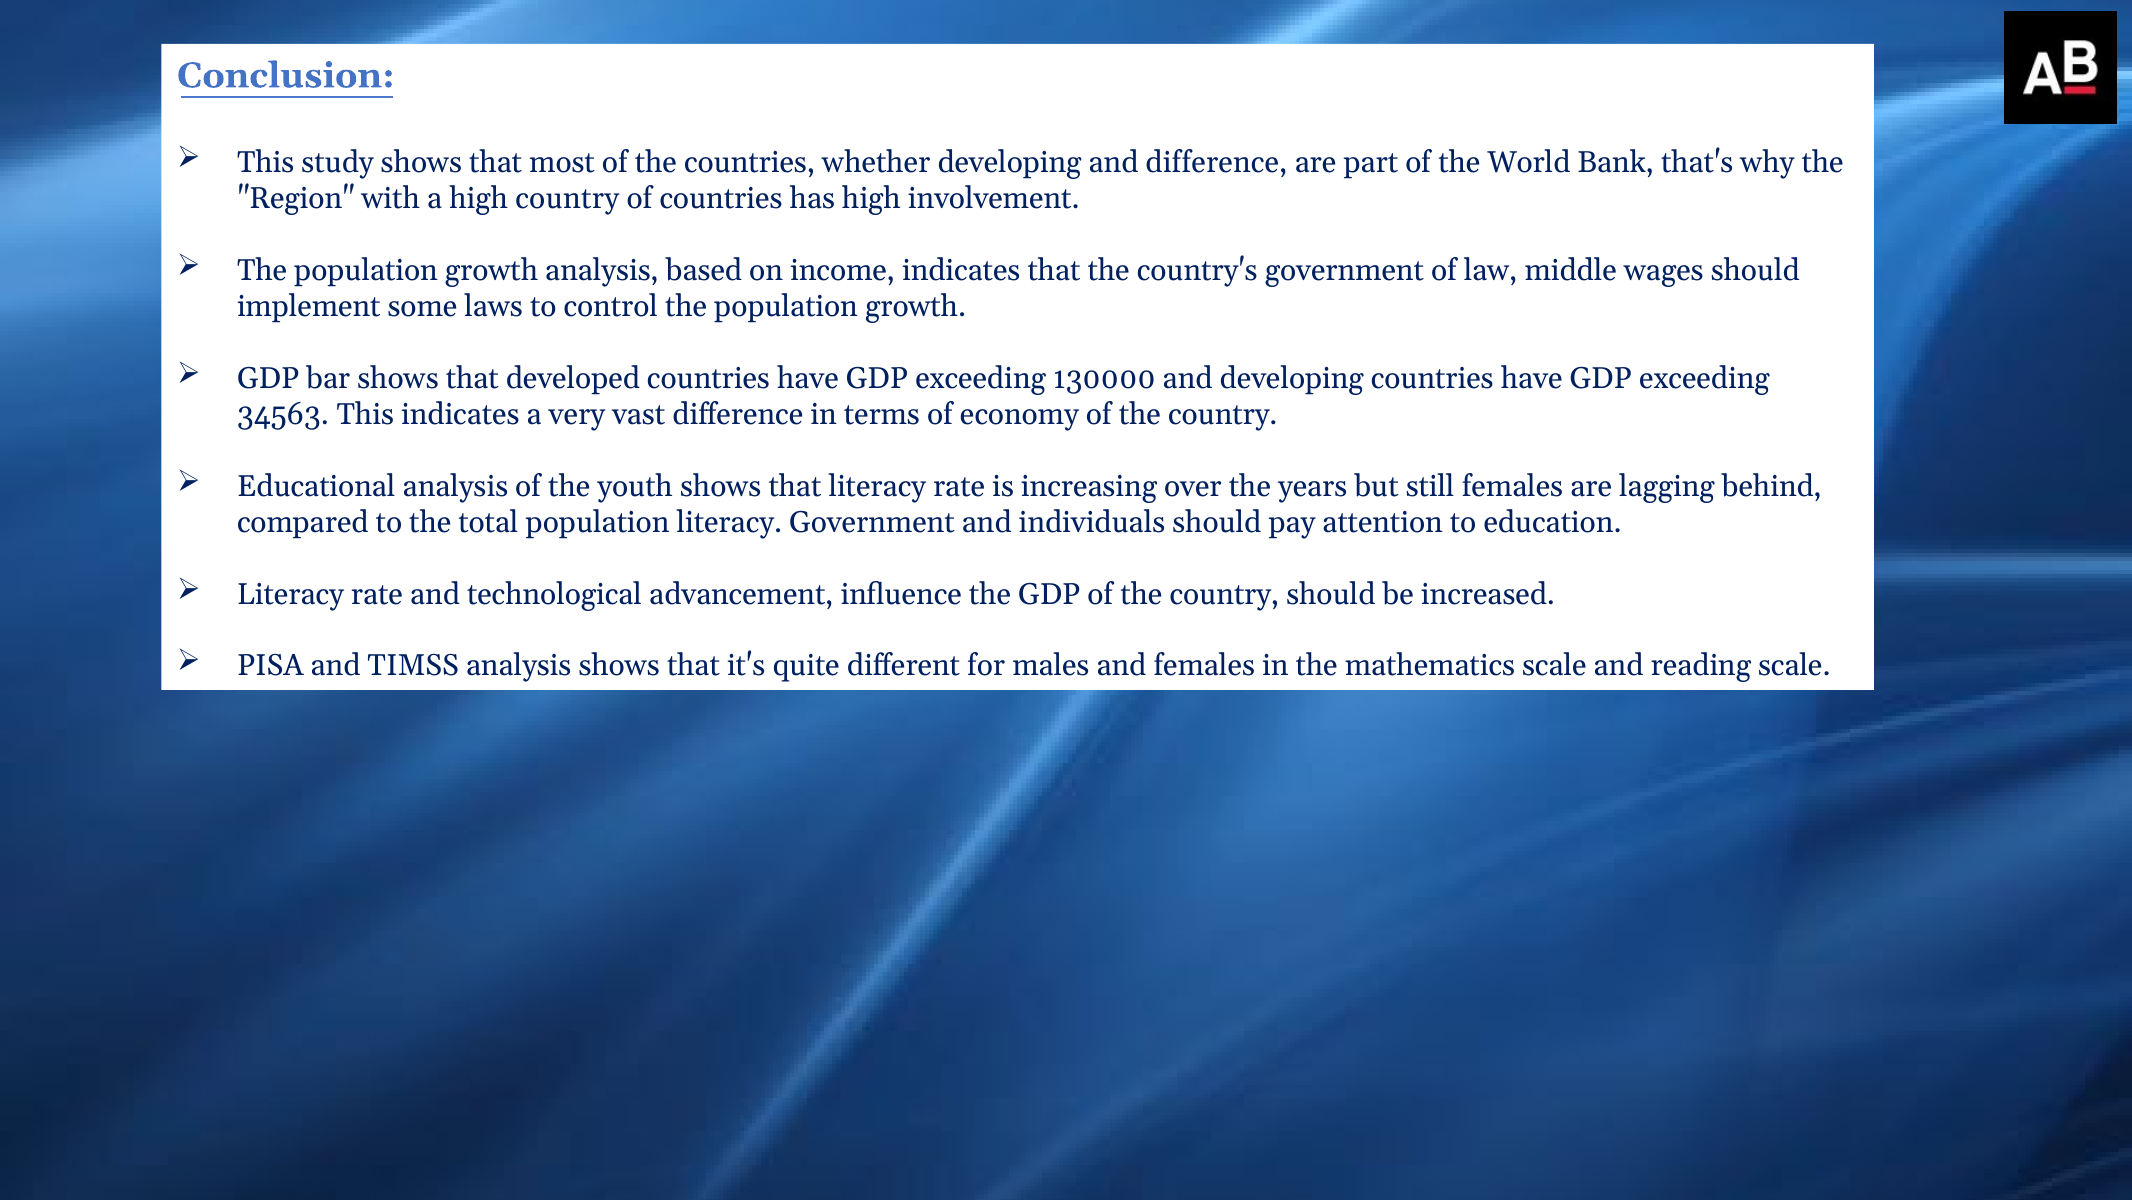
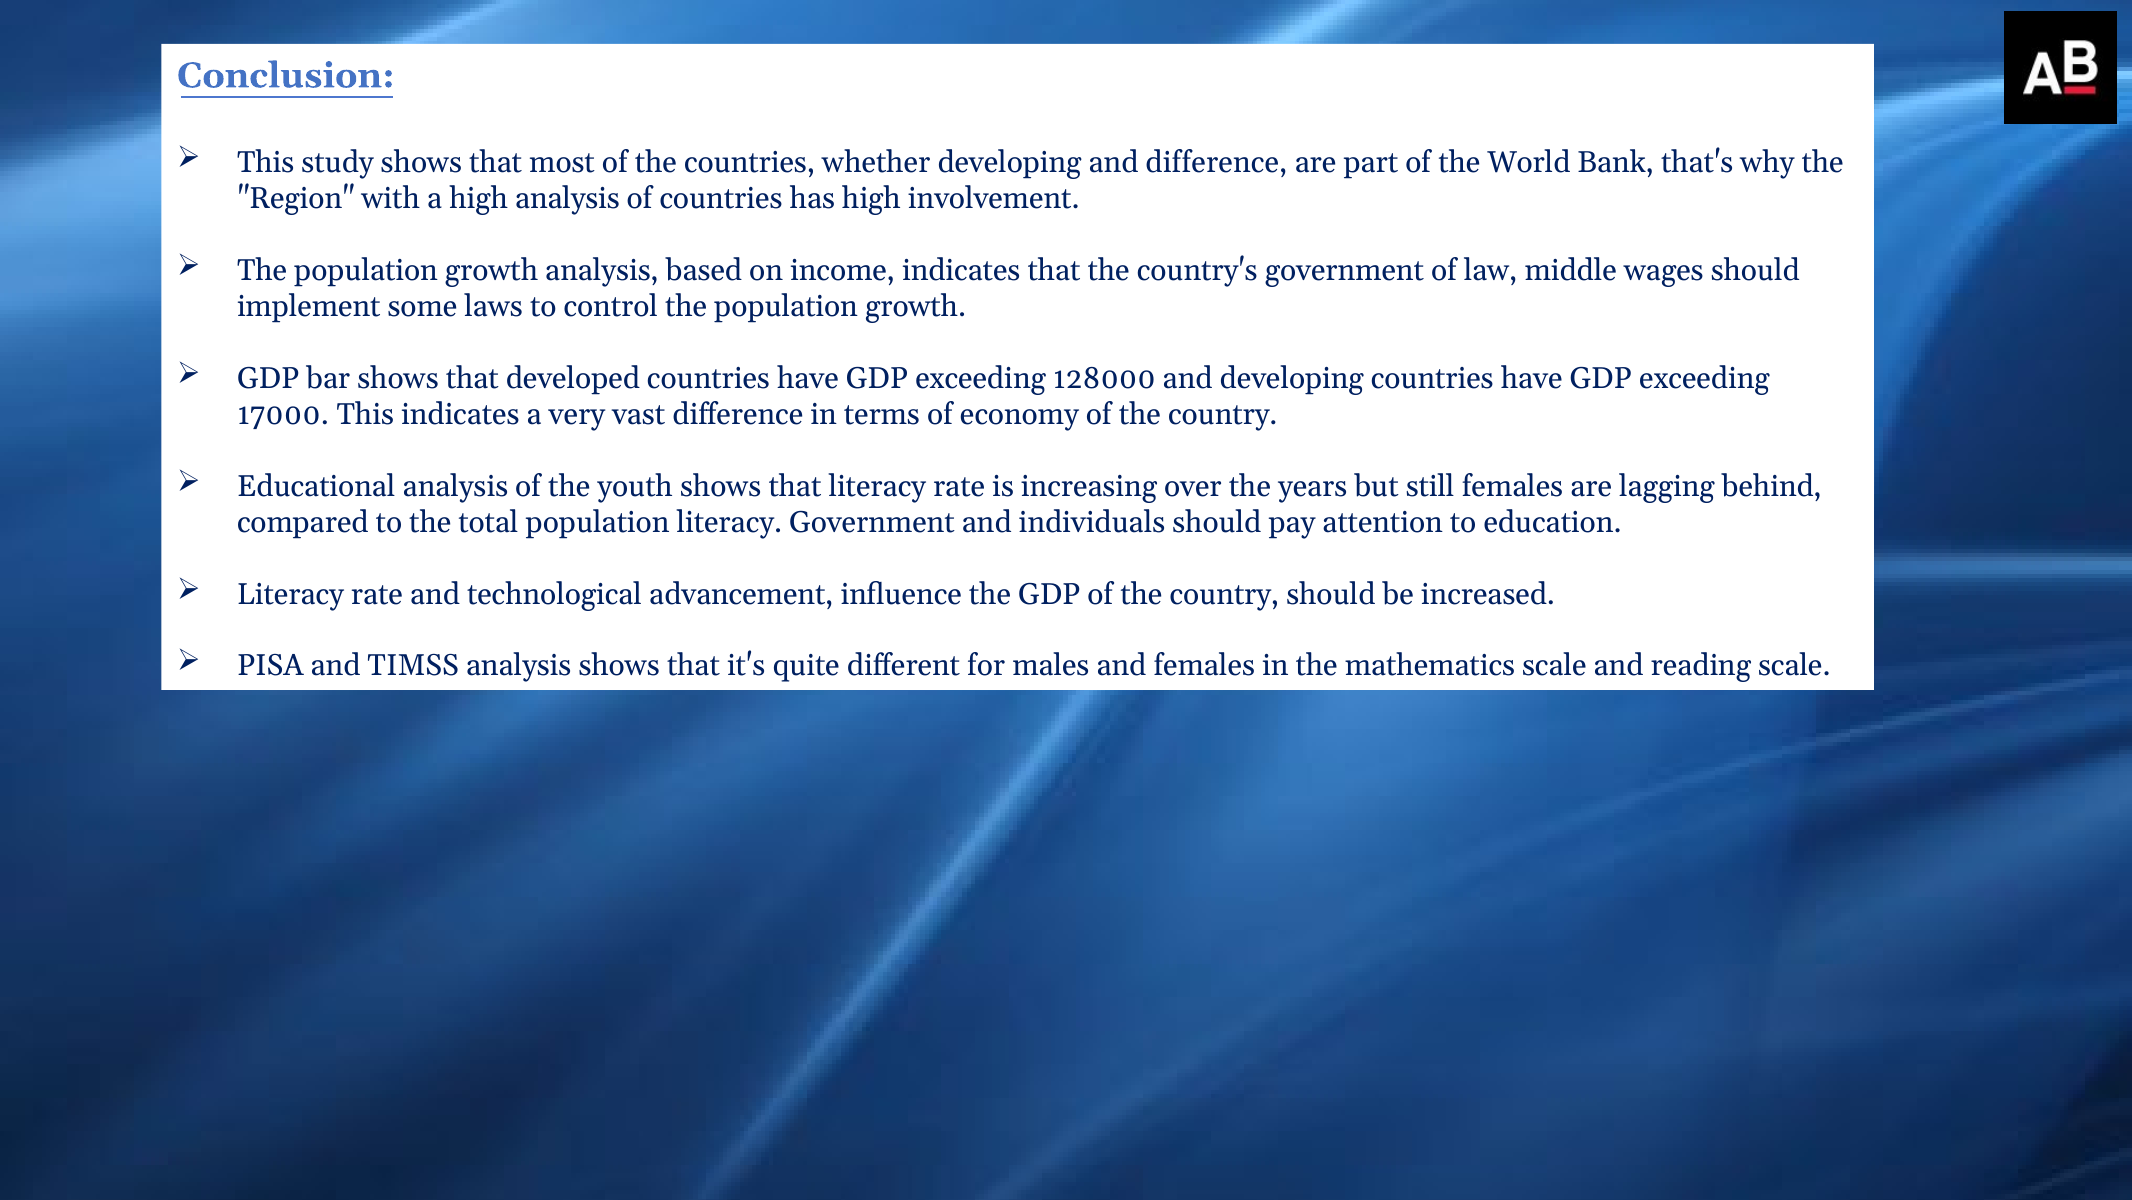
high country: country -> analysis
130000: 130000 -> 128000
34563: 34563 -> 17000
